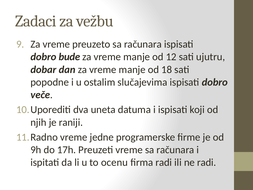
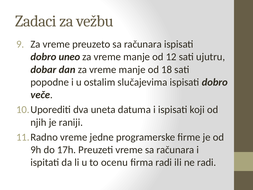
bude: bude -> uneo
